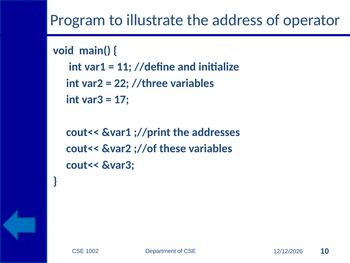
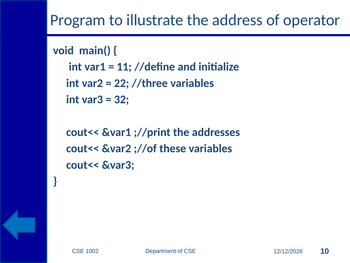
17: 17 -> 32
